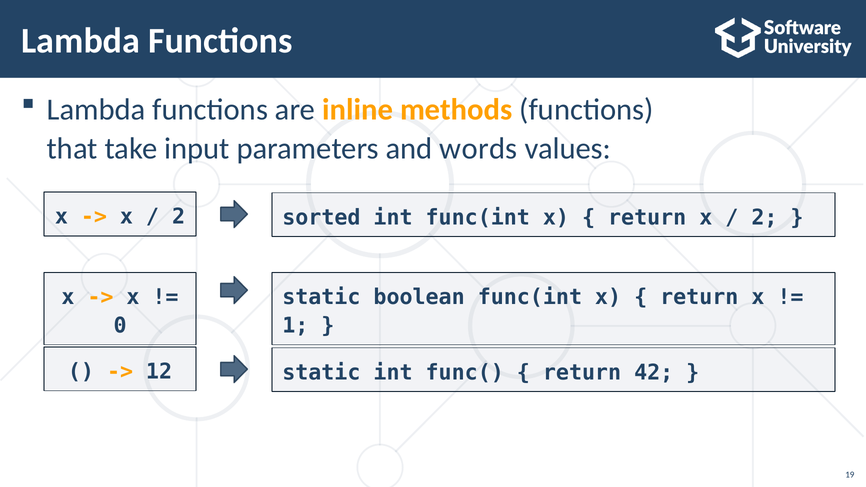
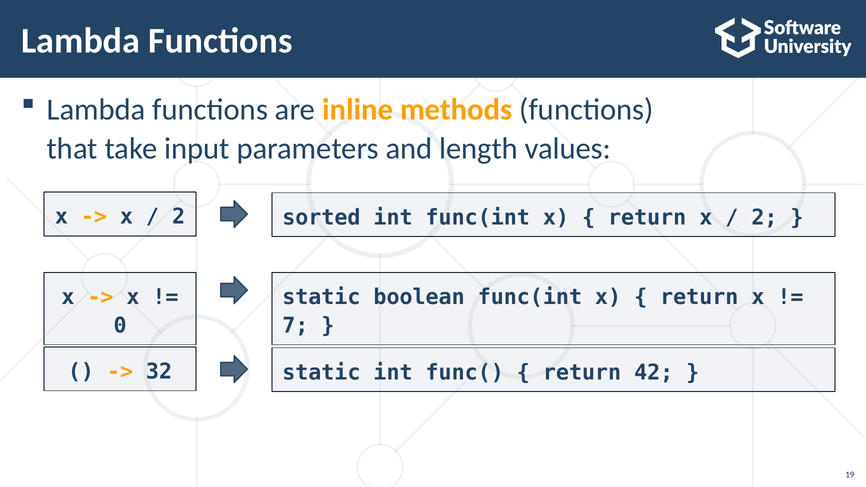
words: words -> length
1: 1 -> 7
12: 12 -> 32
